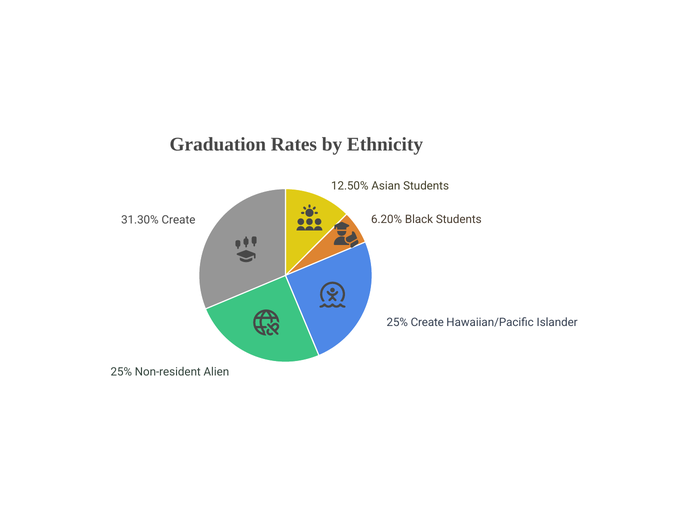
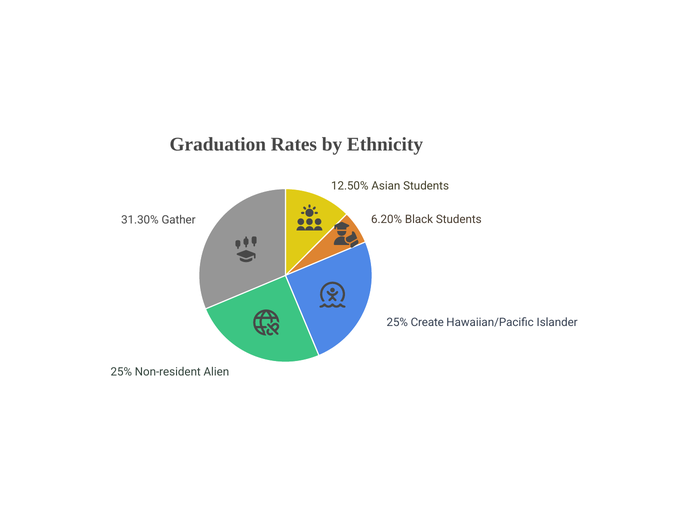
31.30% Create: Create -> Gather
